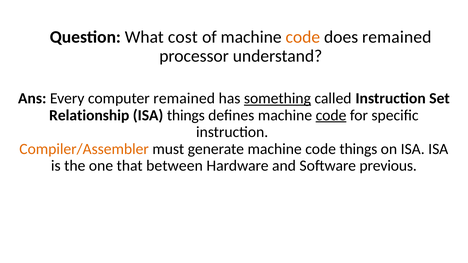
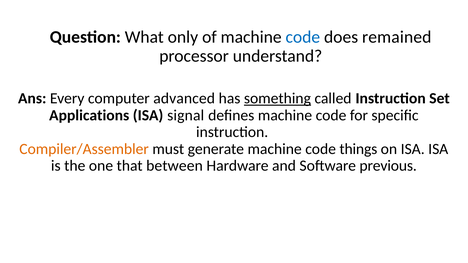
cost: cost -> only
code at (303, 37) colour: orange -> blue
computer remained: remained -> advanced
Relationship: Relationship -> Applications
ISA things: things -> signal
code at (331, 115) underline: present -> none
